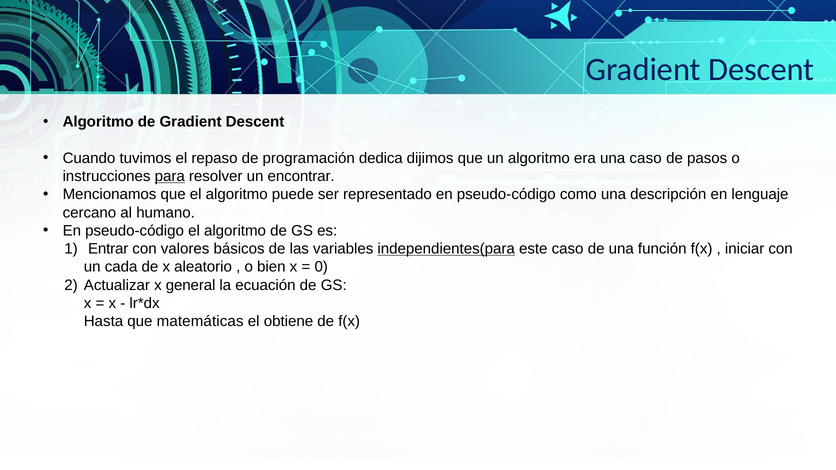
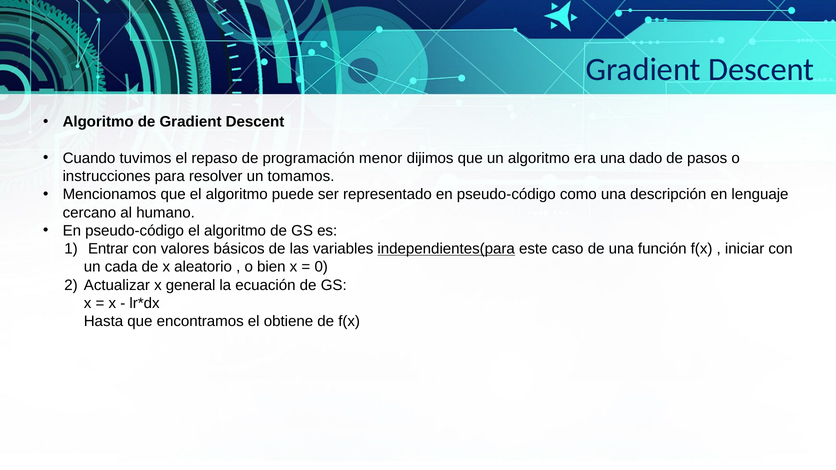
dedica: dedica -> menor
una caso: caso -> dado
para underline: present -> none
encontrar: encontrar -> tomamos
matemáticas: matemáticas -> encontramos
